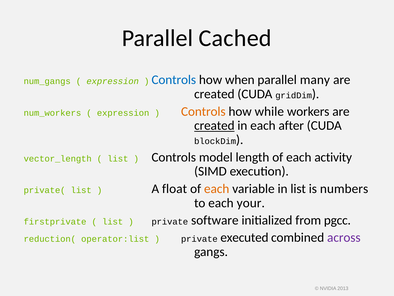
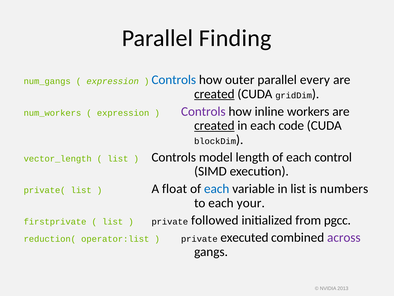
Cached: Cached -> Finding
when: when -> outer
many: many -> every
created at (214, 94) underline: none -> present
Controls at (203, 111) colour: orange -> purple
while: while -> inline
after: after -> code
activity: activity -> control
each at (217, 188) colour: orange -> blue
software: software -> followed
